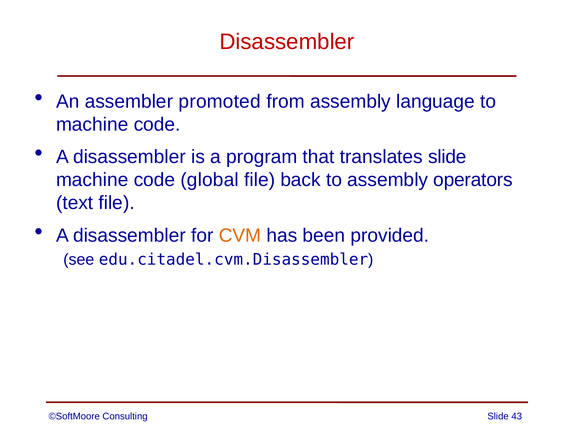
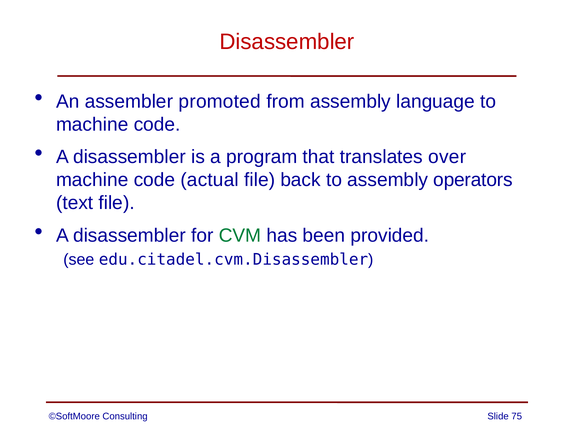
translates slide: slide -> over
global: global -> actual
CVM colour: orange -> green
43: 43 -> 75
